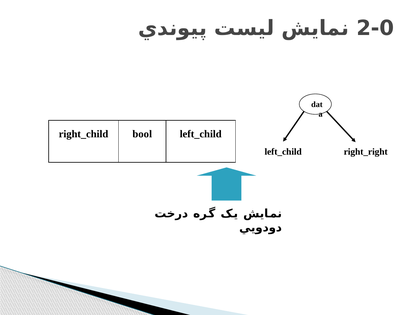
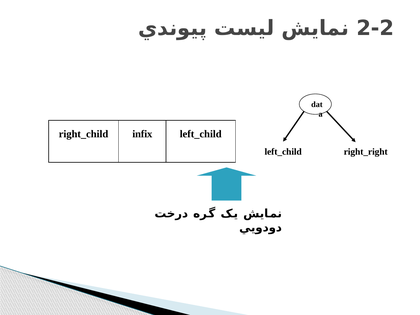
2-0: 2-0 -> 2-2
bool: bool -> infix
